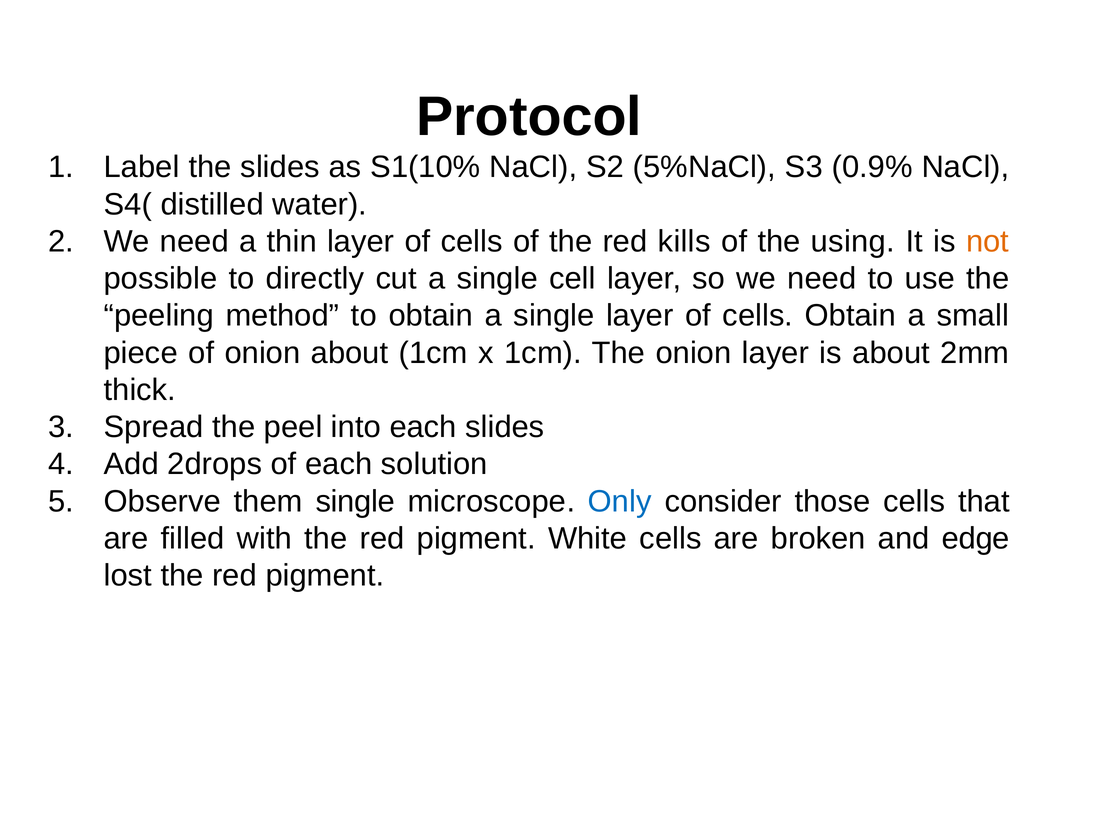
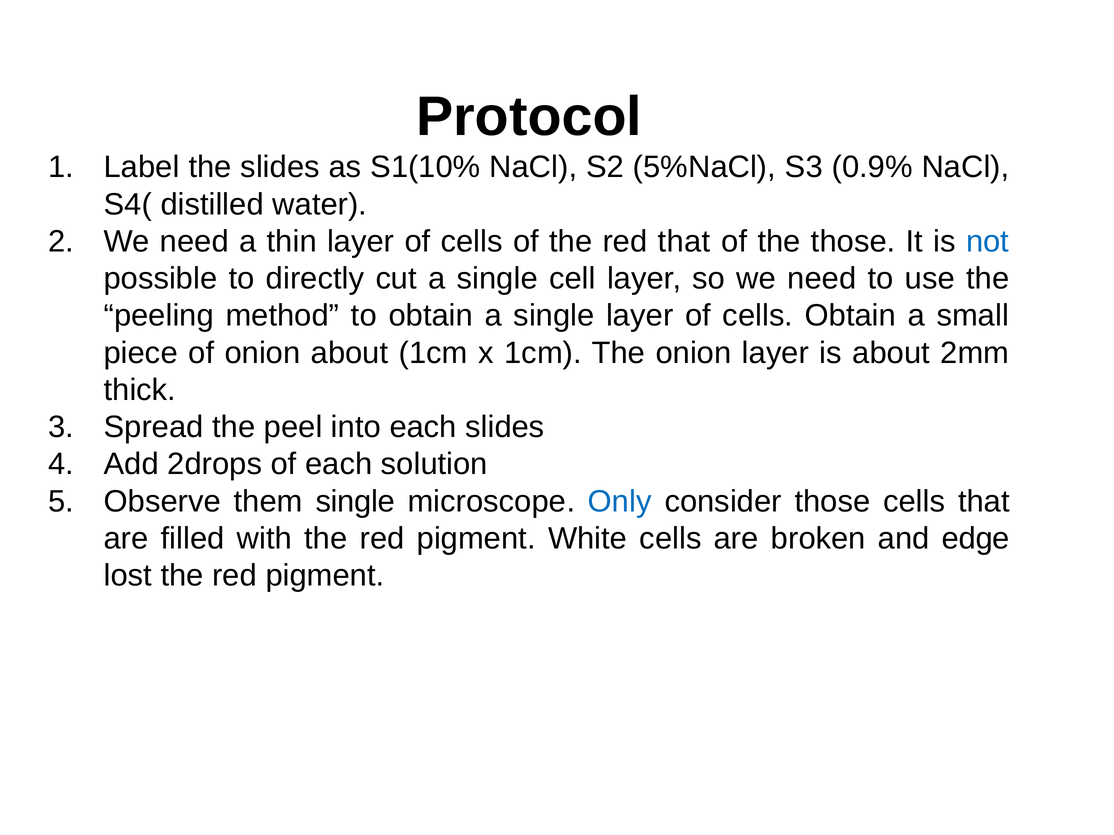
red kills: kills -> that
the using: using -> those
not colour: orange -> blue
